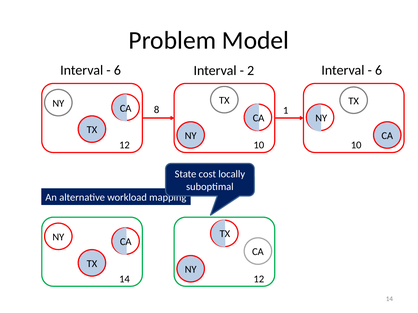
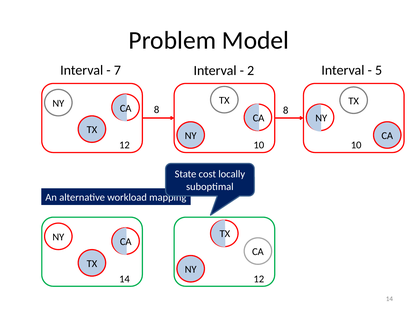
6 at (117, 70): 6 -> 7
6 at (379, 70): 6 -> 5
8 1: 1 -> 8
